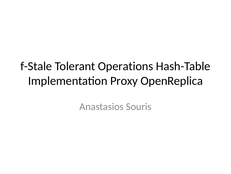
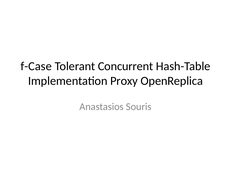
f-Stale: f-Stale -> f-Case
Operations: Operations -> Concurrent
